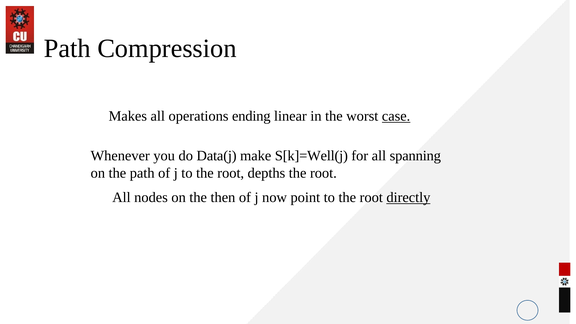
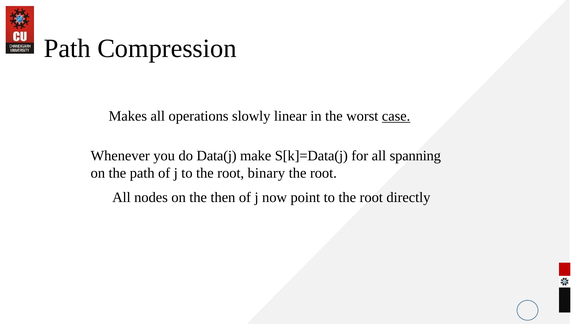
ending: ending -> slowly
S[k]=Well(j: S[k]=Well(j -> S[k]=Data(j
depths: depths -> binary
directly underline: present -> none
